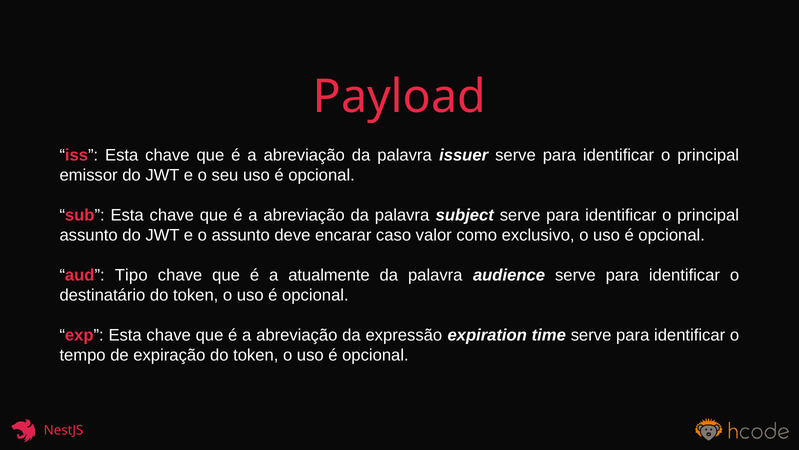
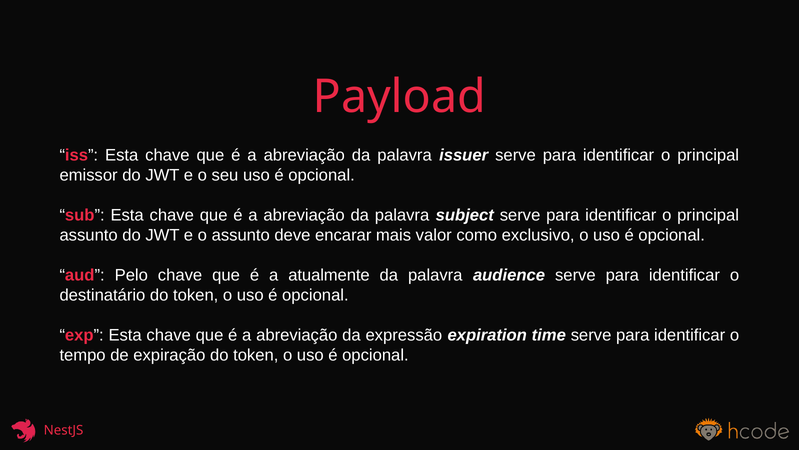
caso: caso -> mais
Tipo: Tipo -> Pelo
